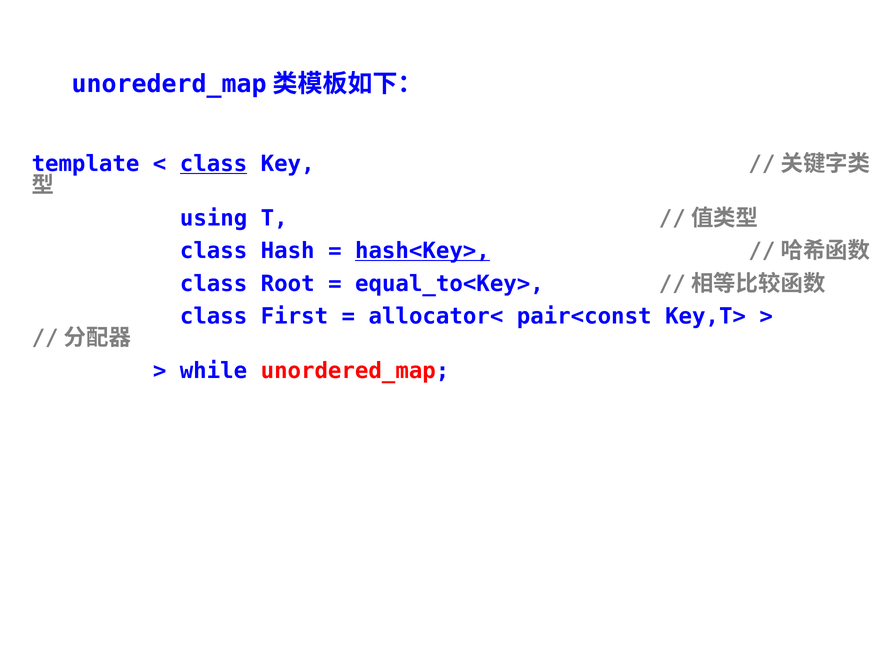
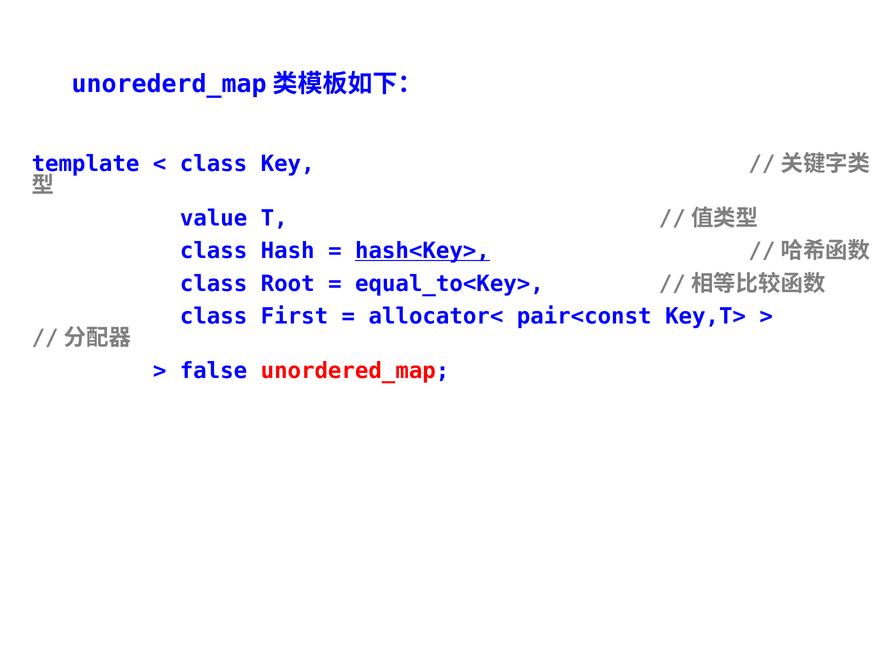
class at (214, 164) underline: present -> none
using: using -> value
while: while -> false
